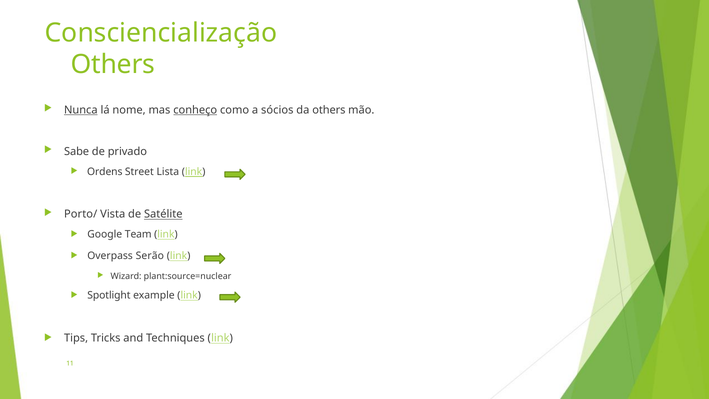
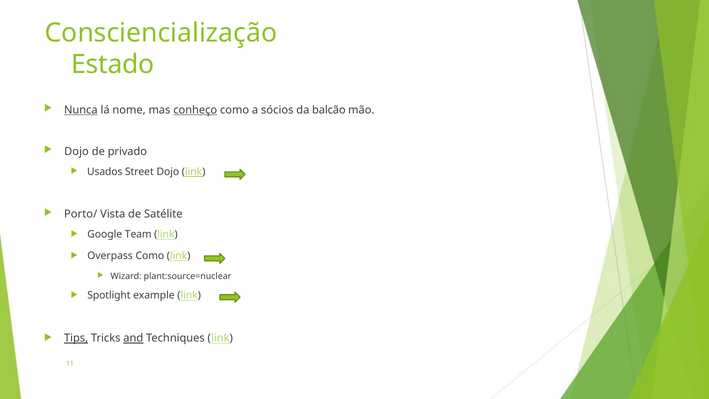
Others at (113, 65): Others -> Estado
da others: others -> balcão
Sabe at (77, 151): Sabe -> Dojo
Ordens: Ordens -> Usados
Street Lista: Lista -> Dojo
Satélite underline: present -> none
Overpass Serão: Serão -> Como
Tips underline: none -> present
and underline: none -> present
